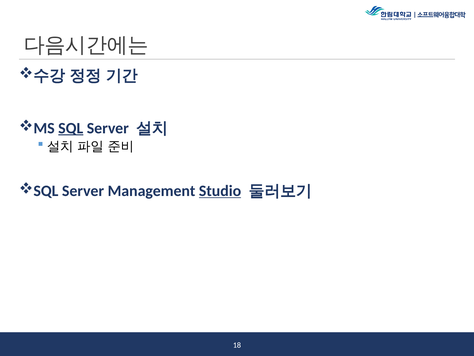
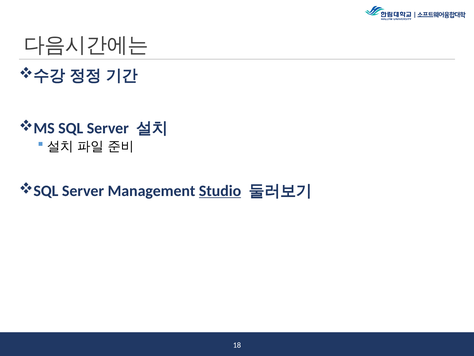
SQL at (71, 128) underline: present -> none
